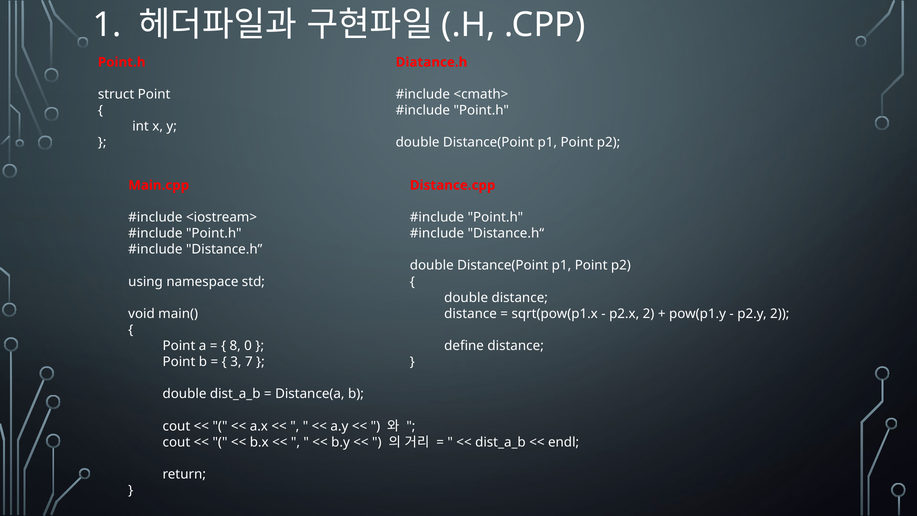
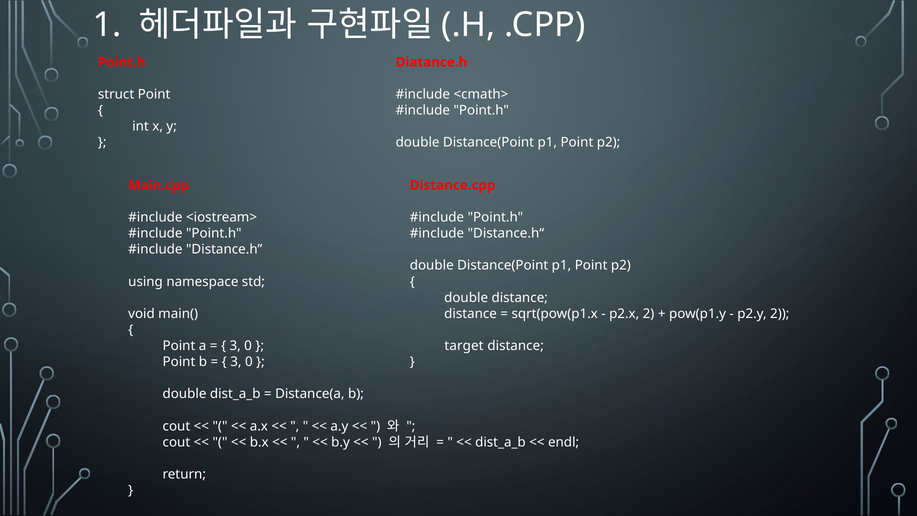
8 at (235, 346): 8 -> 3
define: define -> target
7 at (249, 362): 7 -> 0
